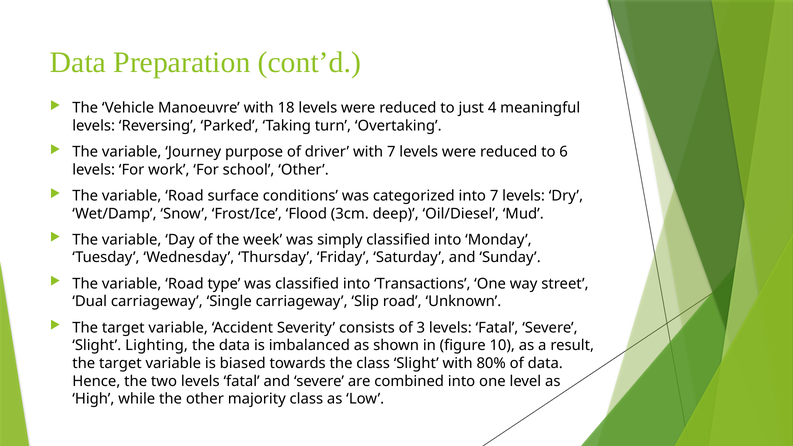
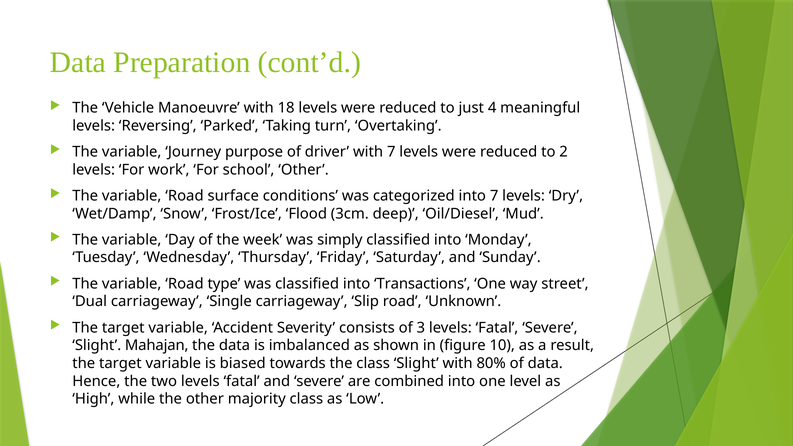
6: 6 -> 2
Lighting: Lighting -> Mahajan
